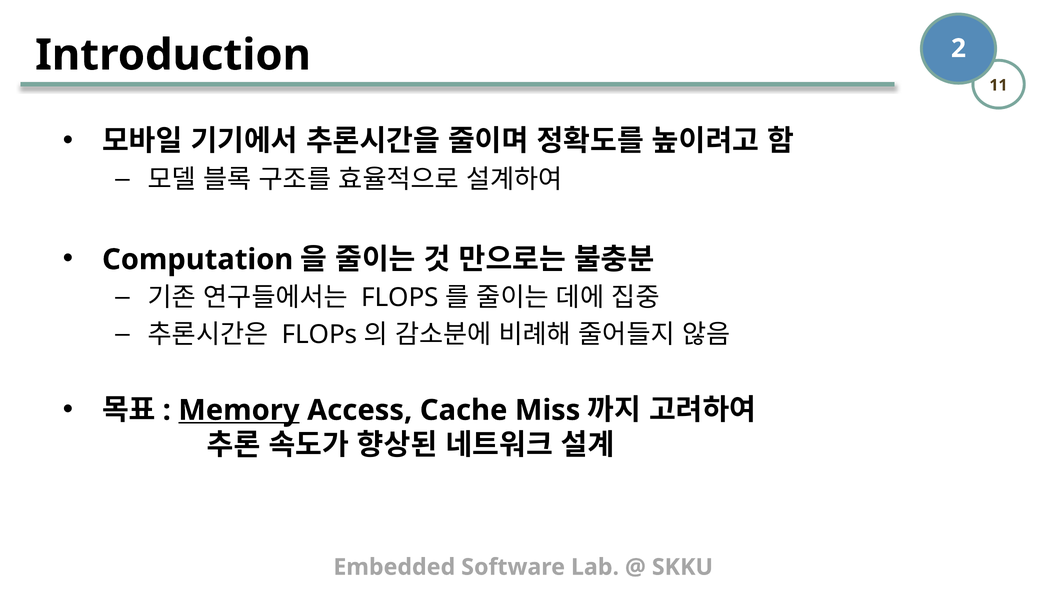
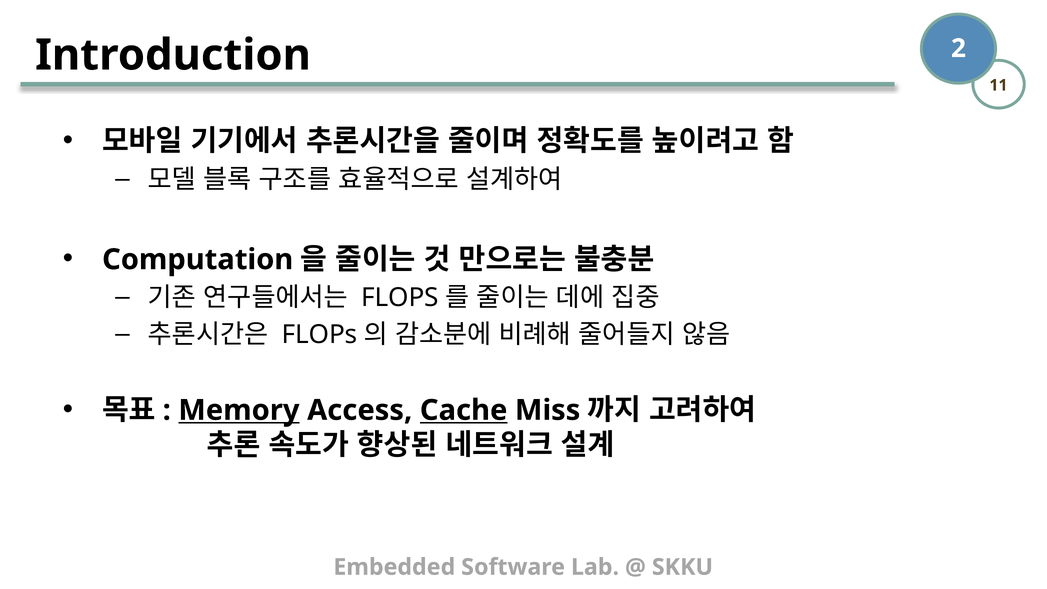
Cache underline: none -> present
